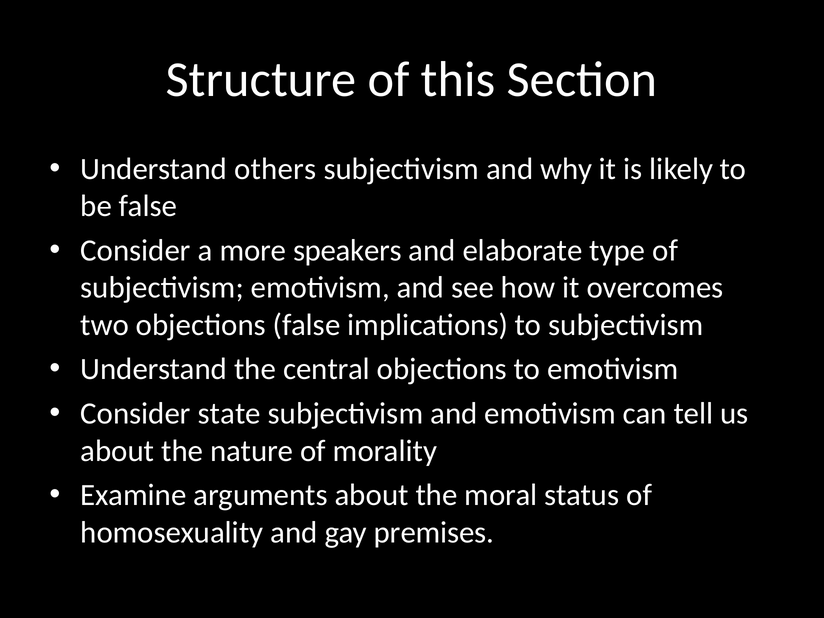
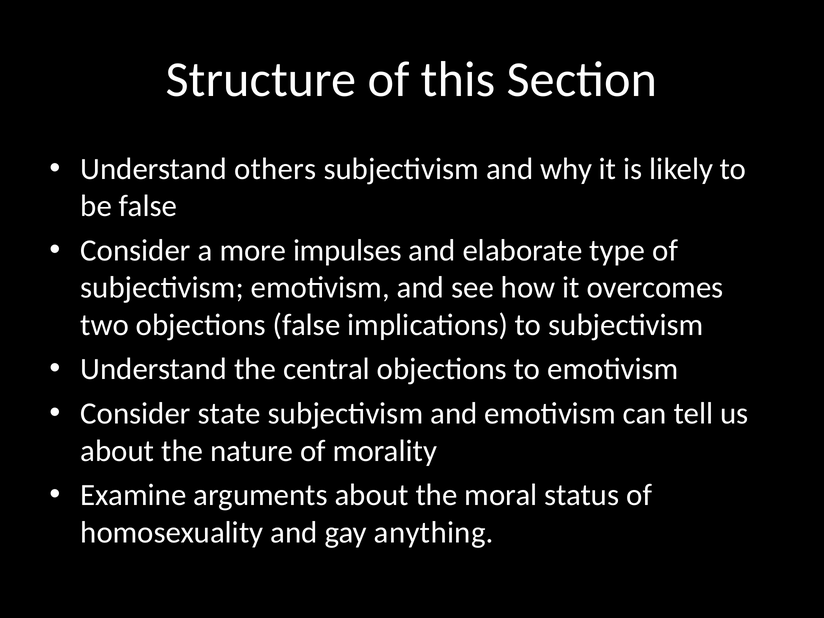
speakers: speakers -> impulses
premises: premises -> anything
